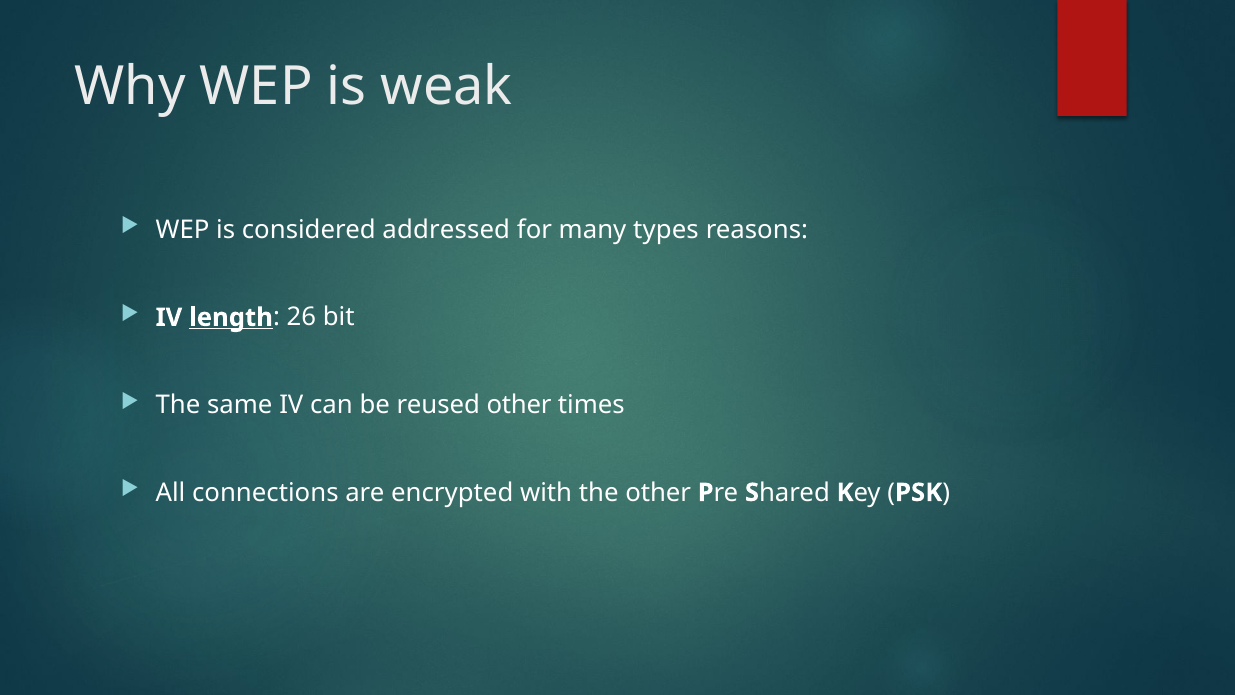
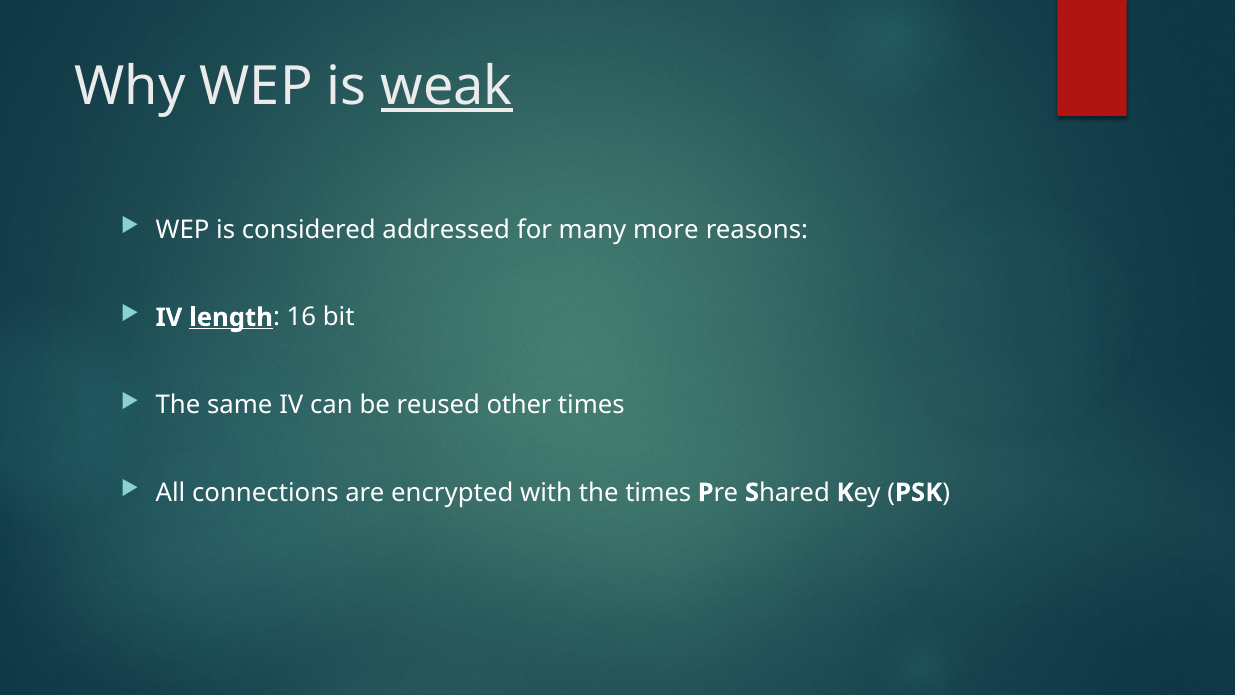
weak underline: none -> present
types: types -> more
26: 26 -> 16
the other: other -> times
